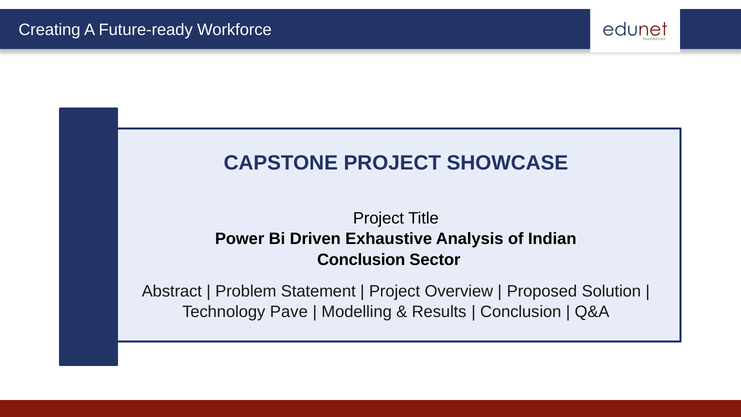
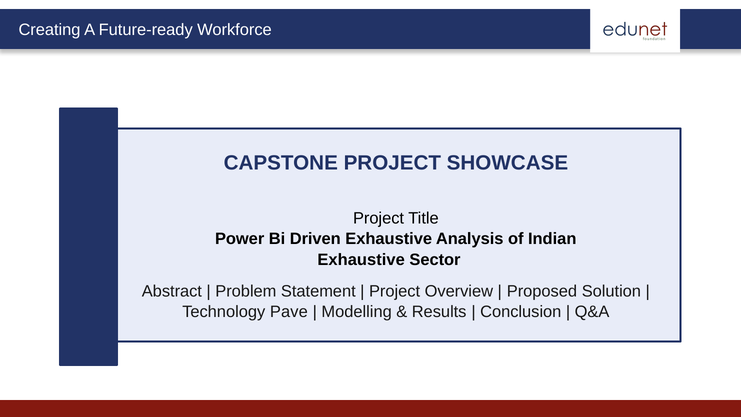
Conclusion at (361, 259): Conclusion -> Exhaustive
